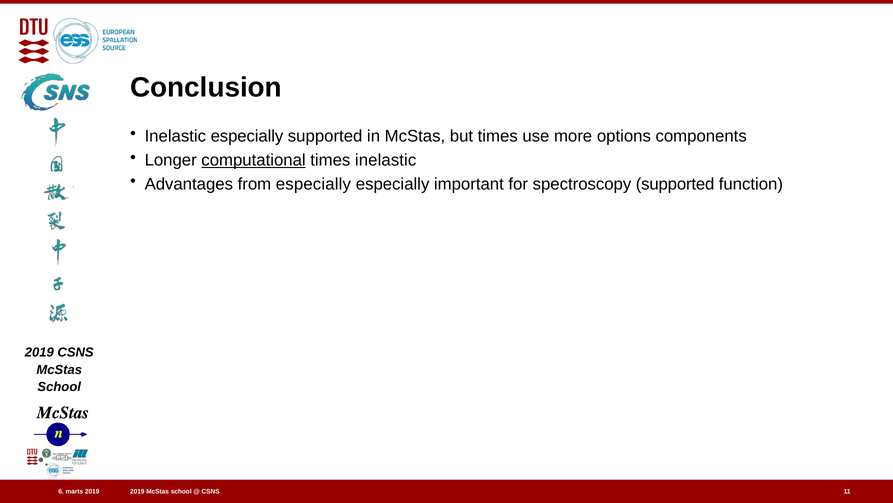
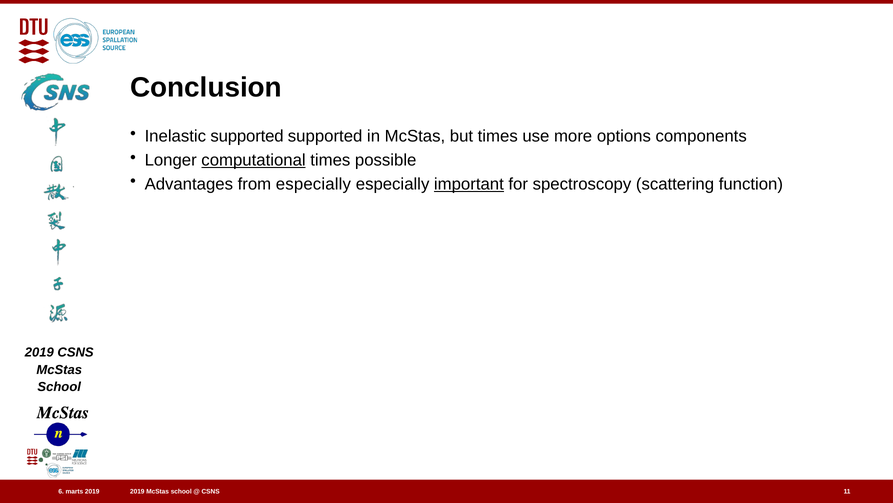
Inelastic especially: especially -> supported
times inelastic: inelastic -> possible
important underline: none -> present
spectroscopy supported: supported -> scattering
